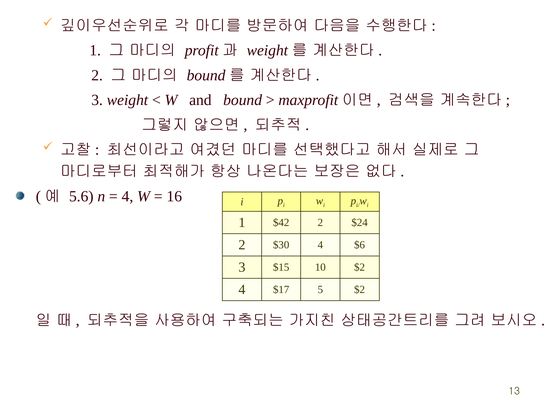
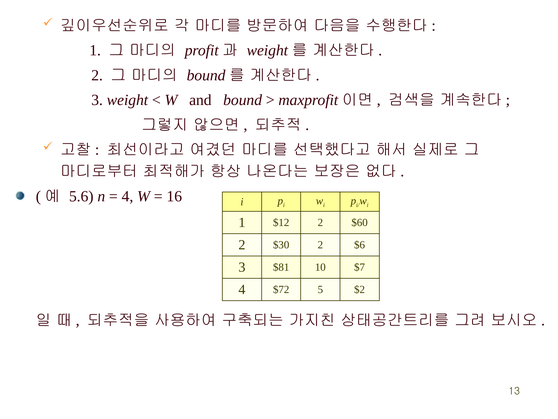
$42: $42 -> $12
$24: $24 -> $60
$30 4: 4 -> 2
$15: $15 -> $81
10 $2: $2 -> $7
$17: $17 -> $72
